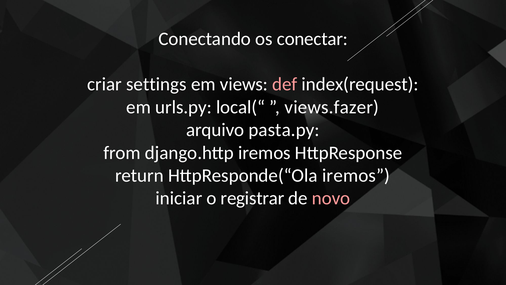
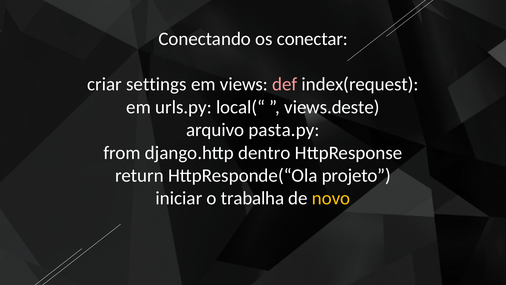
views.fazer: views.fazer -> views.deste
django.http iremos: iremos -> dentro
HttpResponde(“Ola iremos: iremos -> projeto
registrar: registrar -> trabalha
novo colour: pink -> yellow
